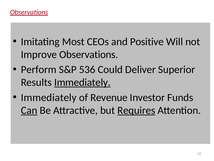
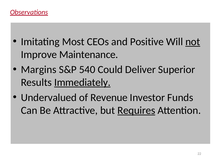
not underline: none -> present
Improve Observations: Observations -> Maintenance
Perform: Perform -> Margins
536: 536 -> 540
Immediately at (49, 97): Immediately -> Undervalued
Can underline: present -> none
